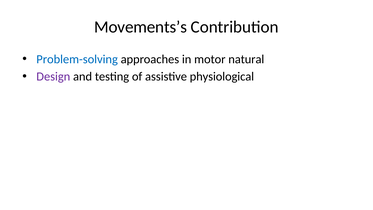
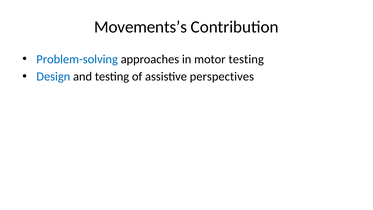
motor natural: natural -> testing
Design colour: purple -> blue
physiological: physiological -> perspectives
